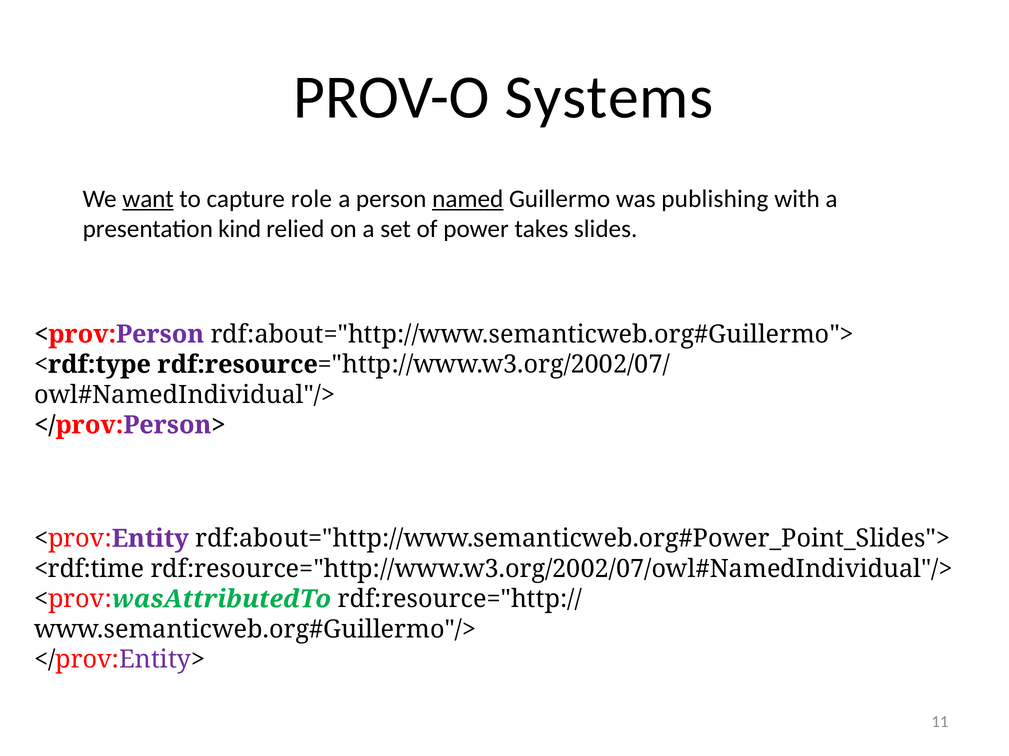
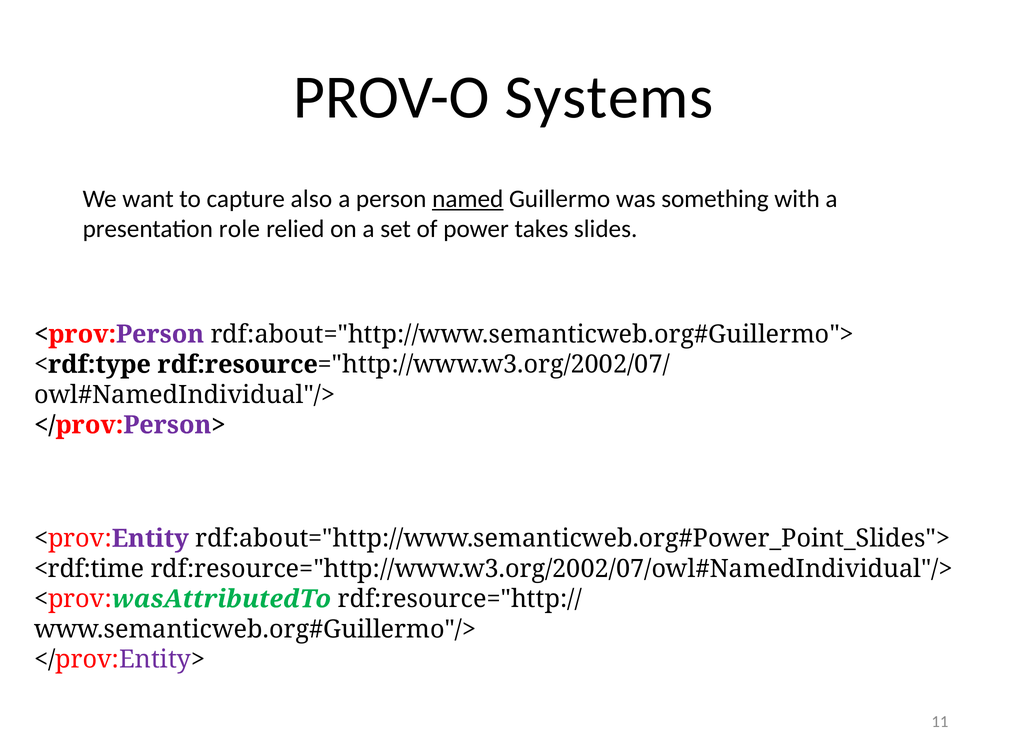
want underline: present -> none
role: role -> also
publishing: publishing -> something
kind: kind -> role
